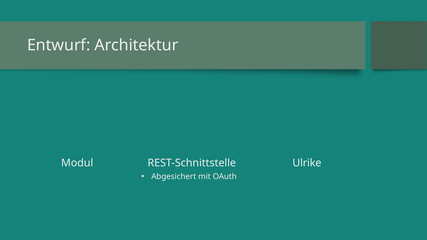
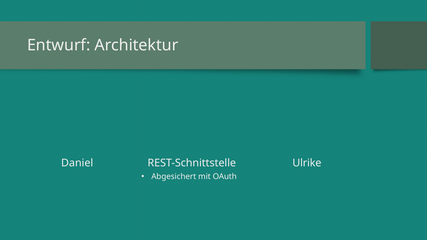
Modul: Modul -> Daniel
